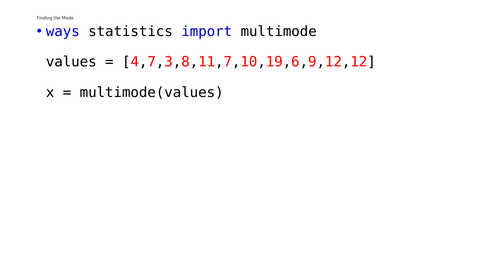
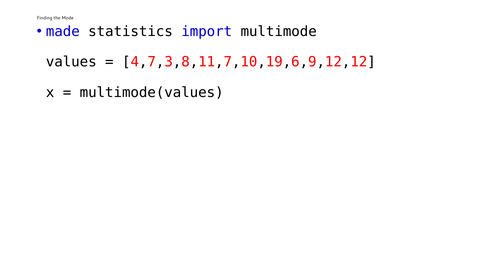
ways: ways -> made
